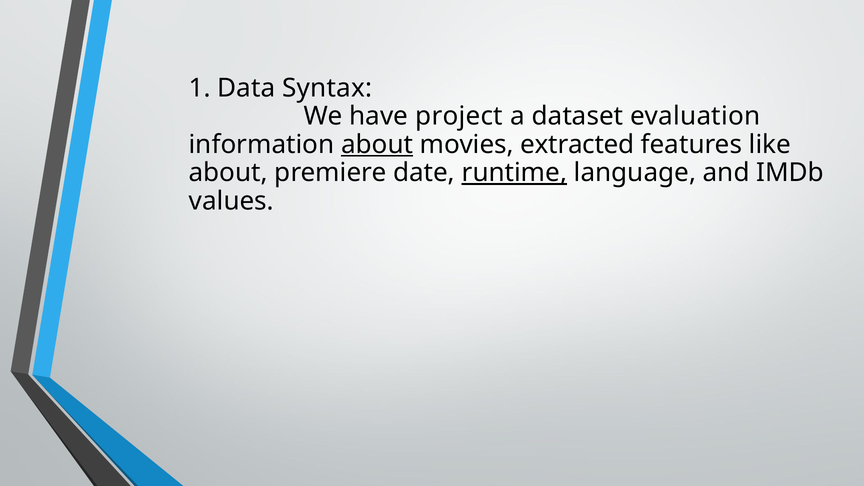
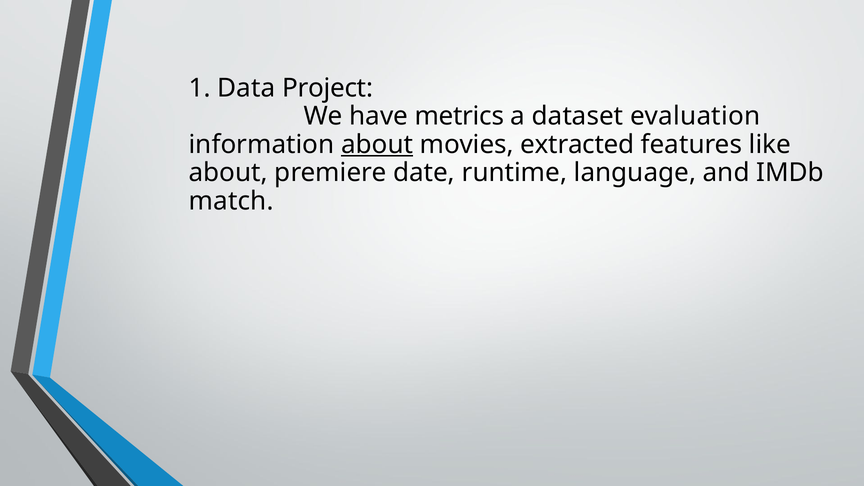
Syntax: Syntax -> Project
project: project -> metrics
runtime underline: present -> none
values: values -> match
